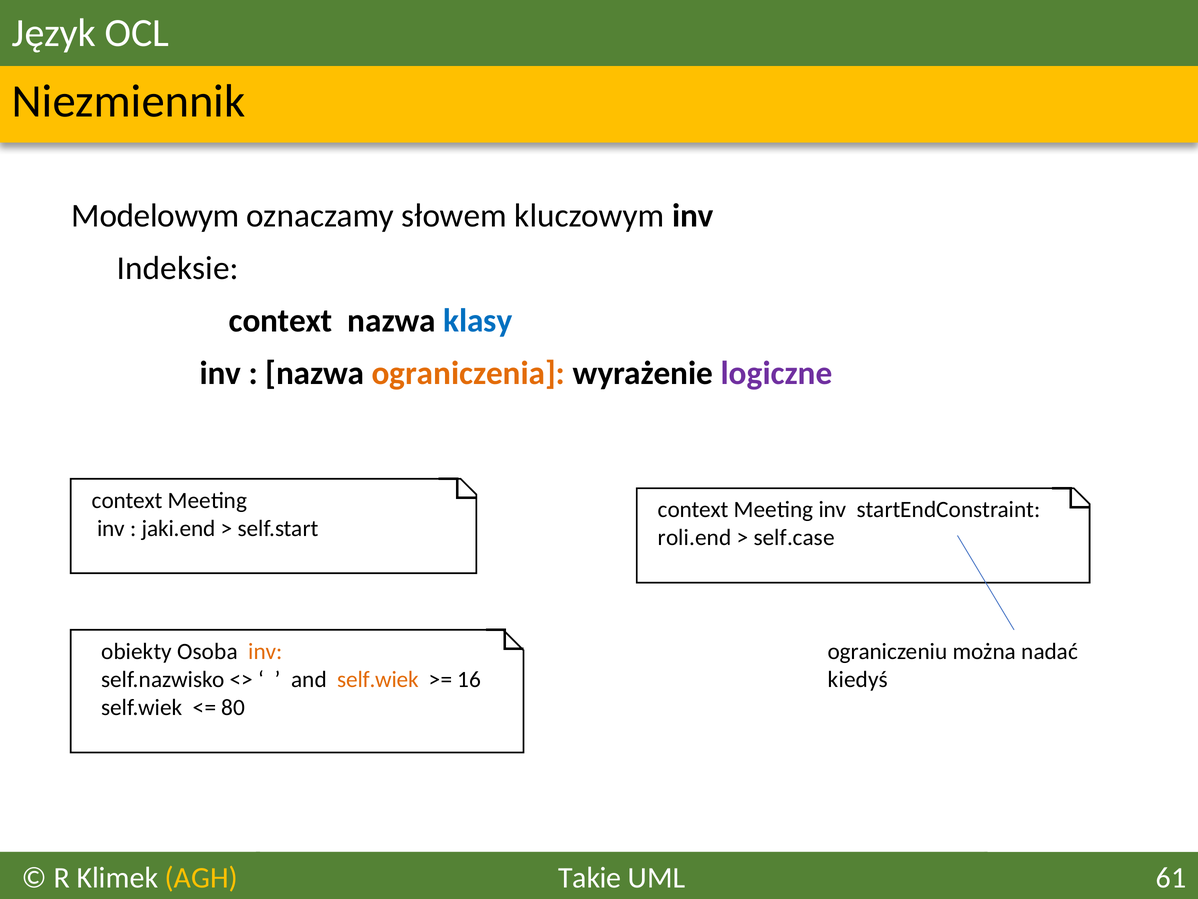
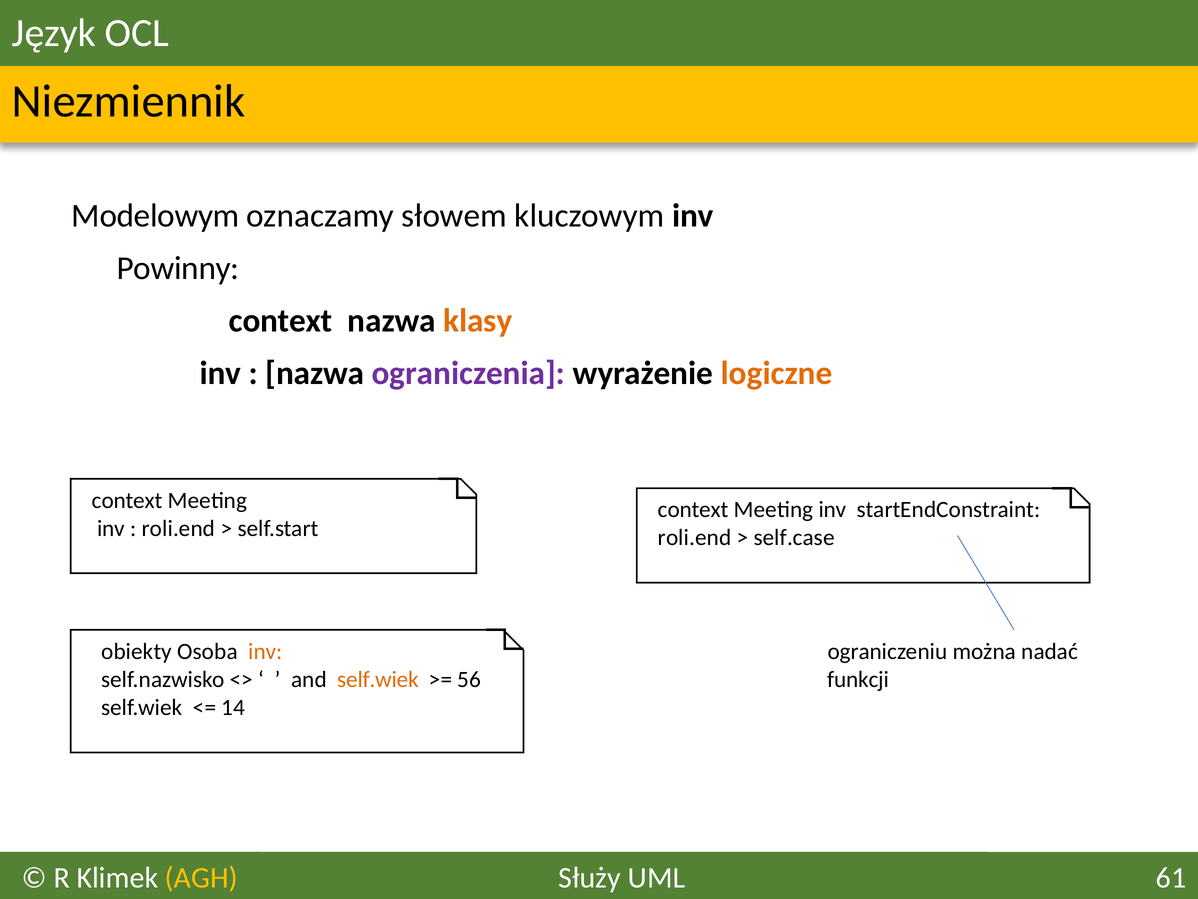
Indeksie: Indeksie -> Powinny
klasy colour: blue -> orange
ograniczenia colour: orange -> purple
logiczne colour: purple -> orange
jaki.end at (179, 528): jaki.end -> roli.end
16: 16 -> 56
kiedyś: kiedyś -> funkcji
80: 80 -> 14
Takie: Takie -> Służy
